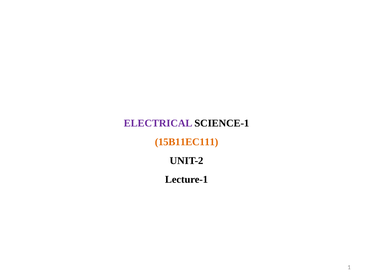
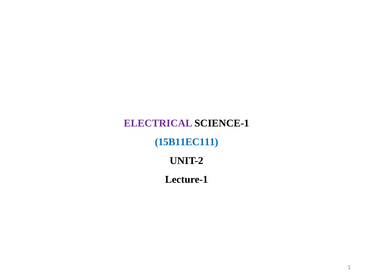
15B11EC111 colour: orange -> blue
